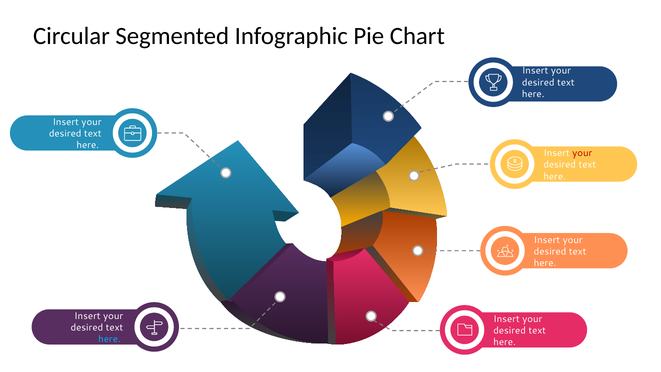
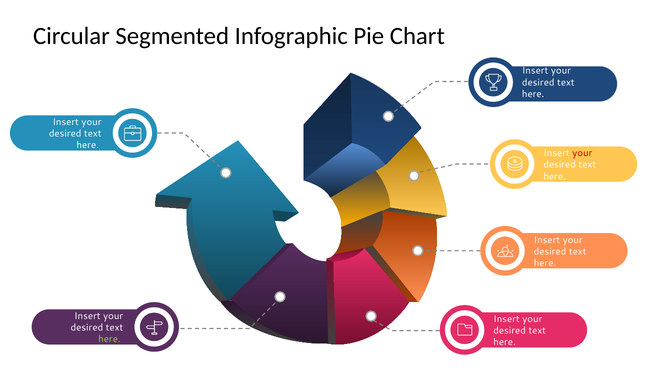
here at (109, 339) colour: light blue -> light green
